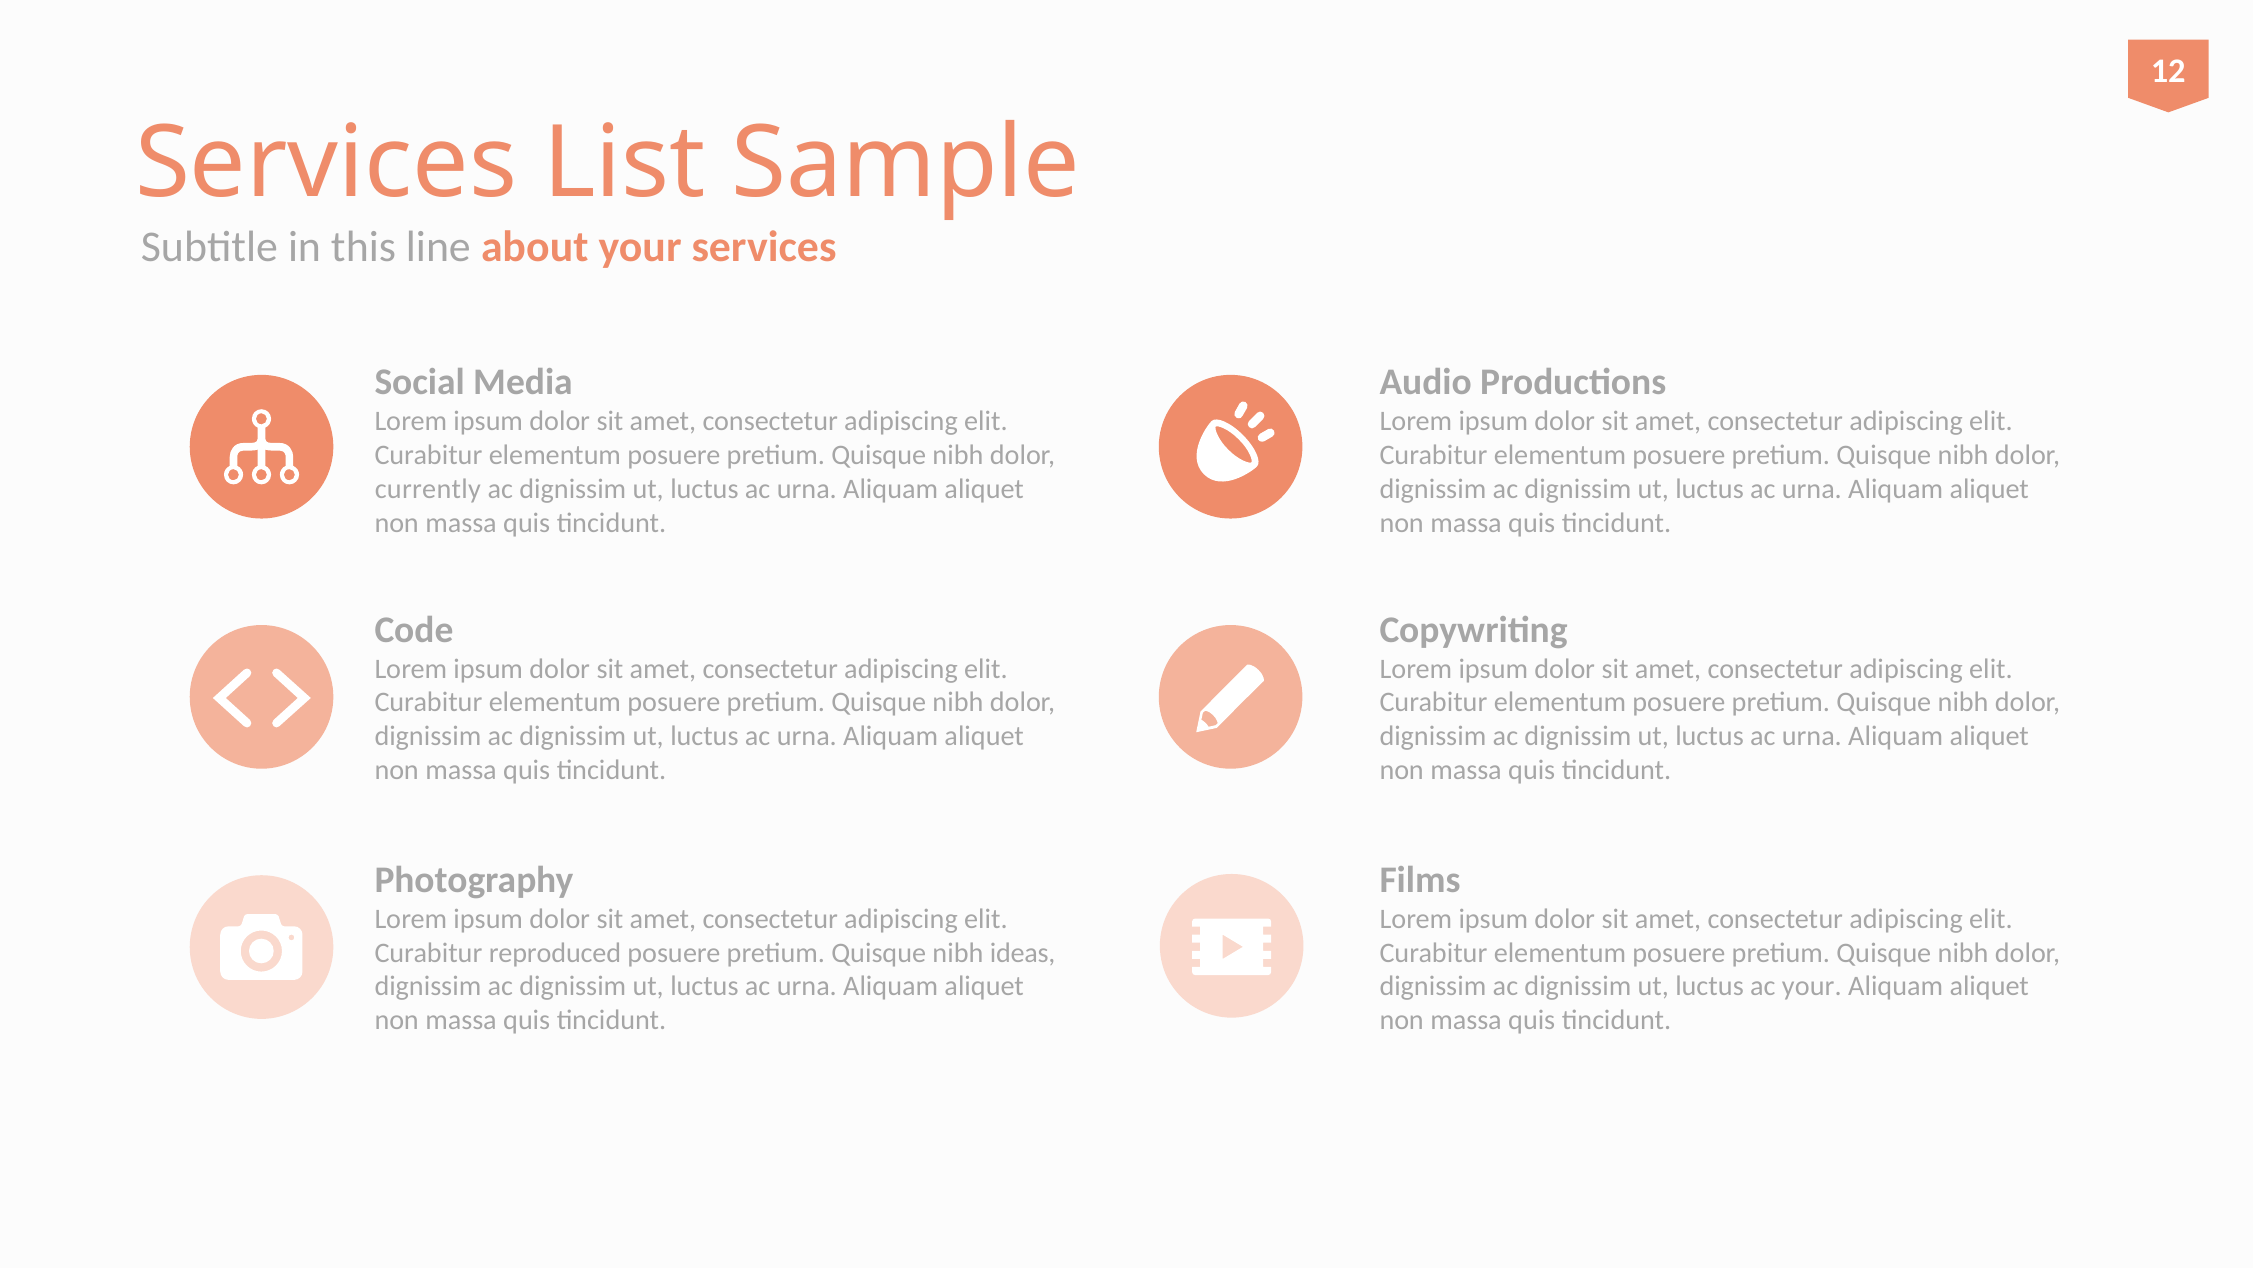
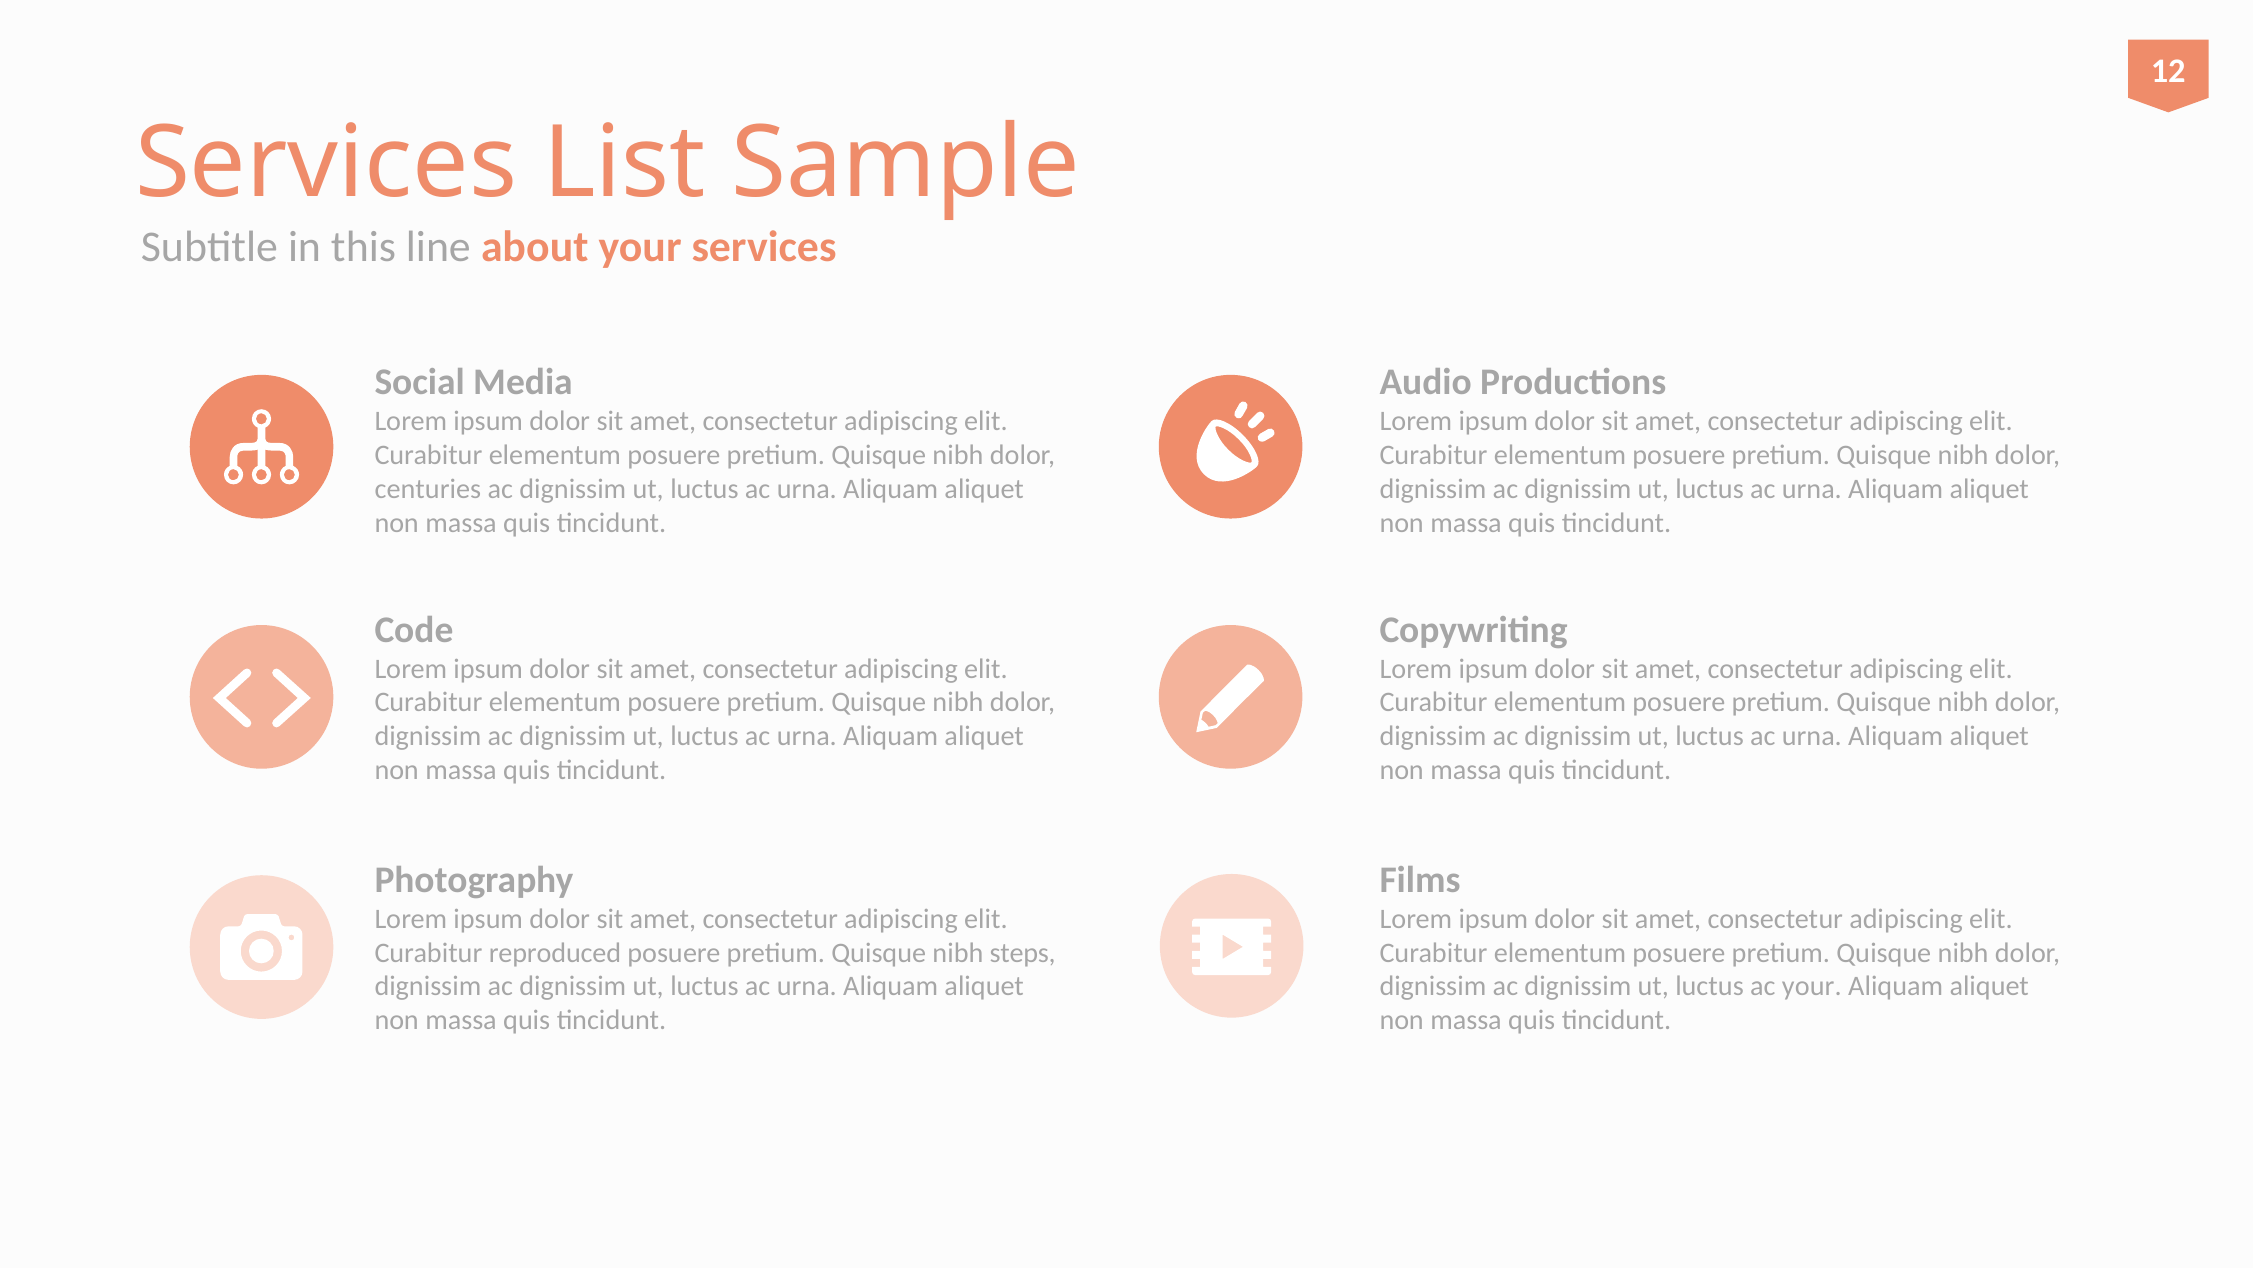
currently: currently -> centuries
ideas: ideas -> steps
